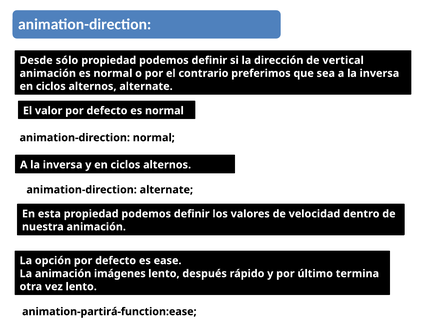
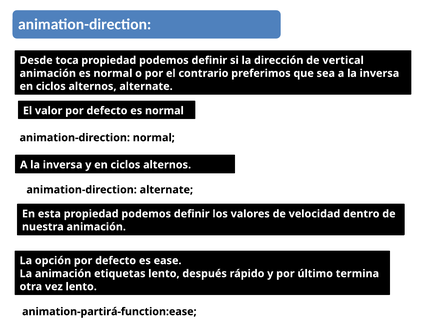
sólo: sólo -> toca
imágenes: imágenes -> etiquetas
